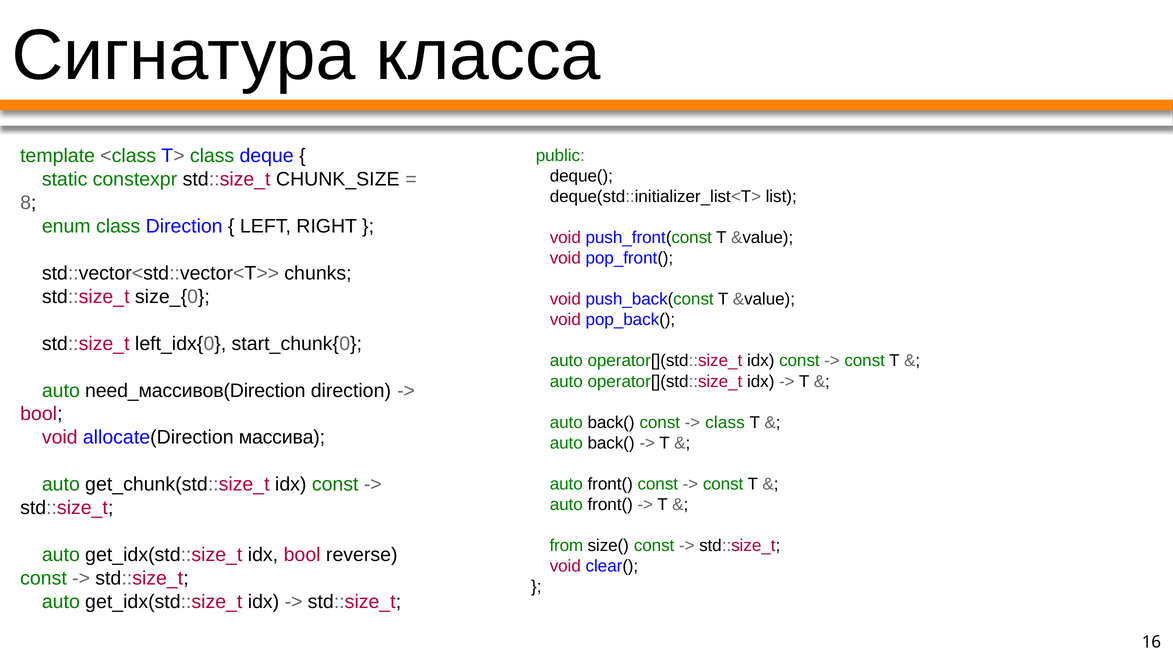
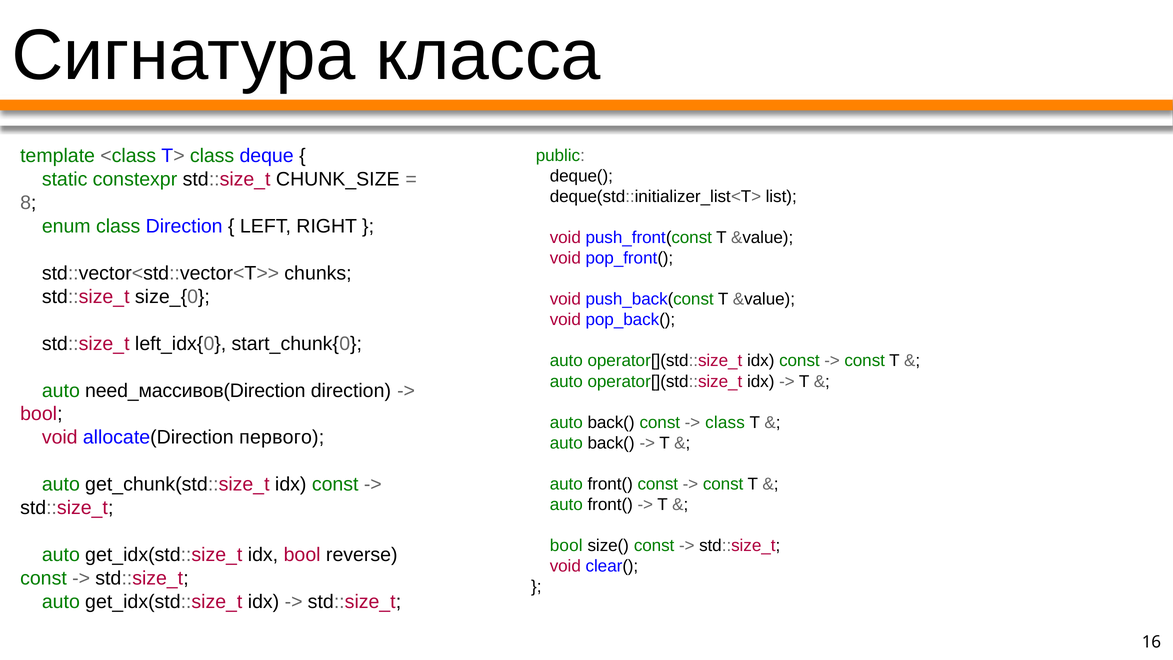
массива: массива -> первого
from at (566, 545): from -> bool
